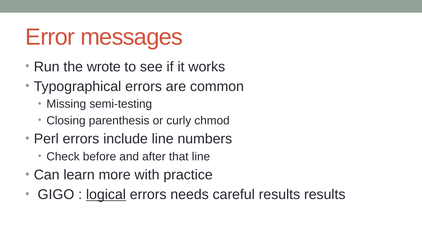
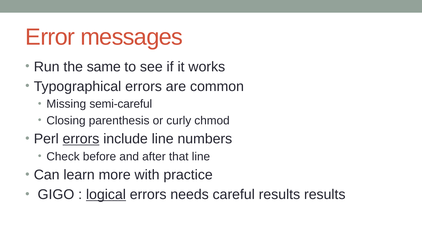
wrote: wrote -> same
semi-testing: semi-testing -> semi-careful
errors at (81, 139) underline: none -> present
